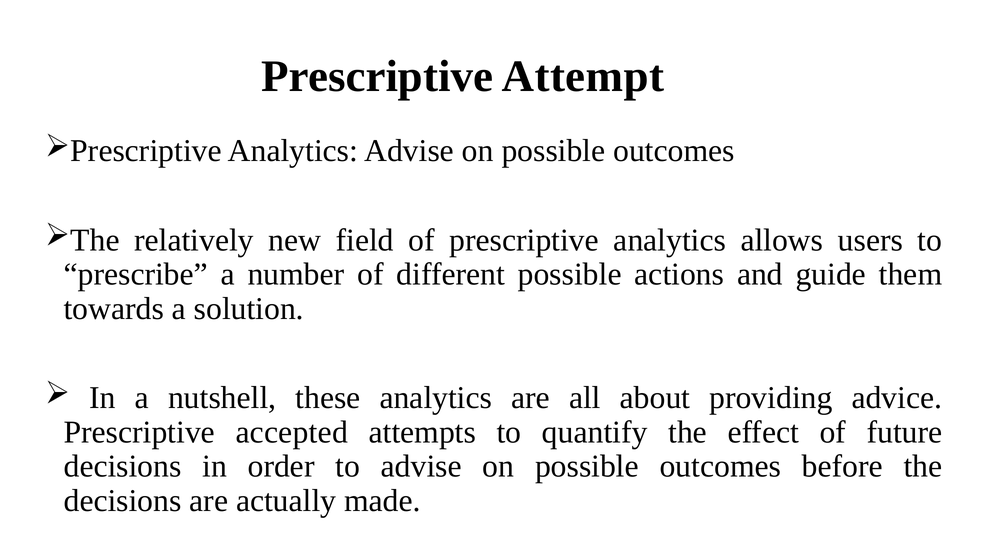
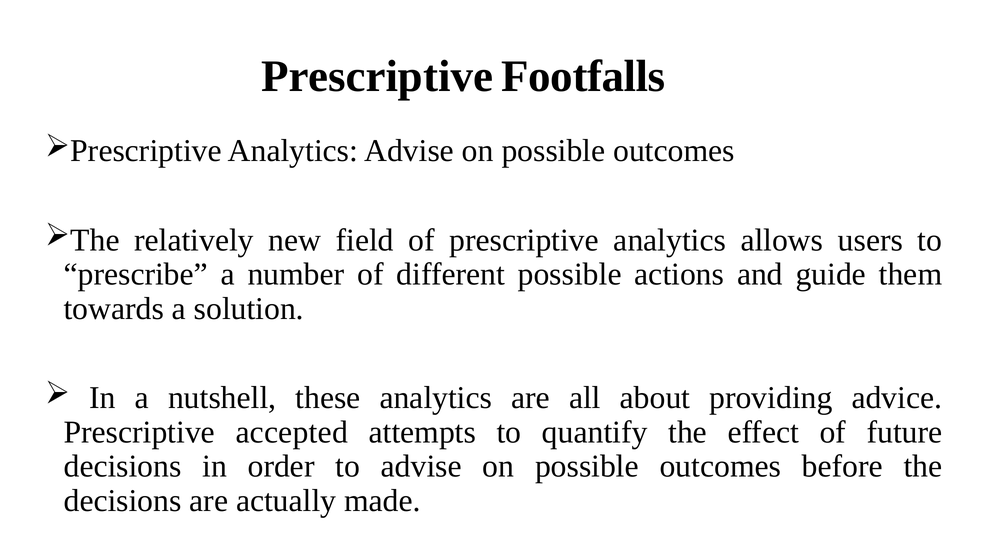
Attempt: Attempt -> Footfalls
